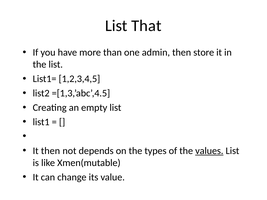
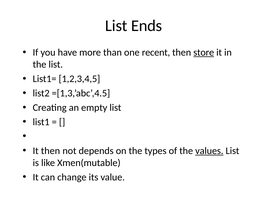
That: That -> Ends
admin: admin -> recent
store underline: none -> present
